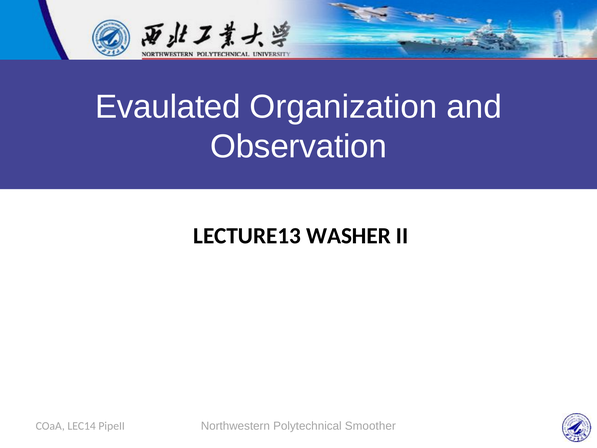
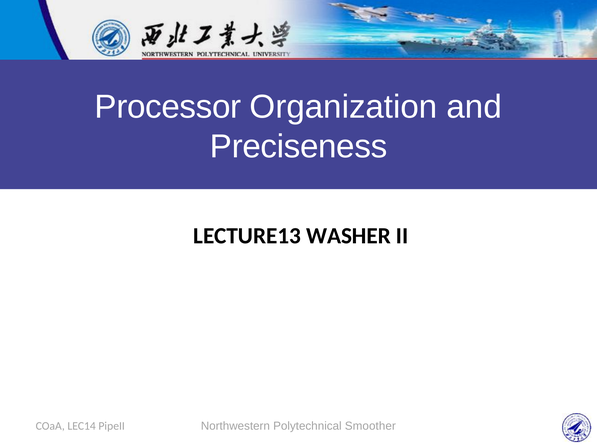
Evaulated: Evaulated -> Processor
Observation: Observation -> Preciseness
